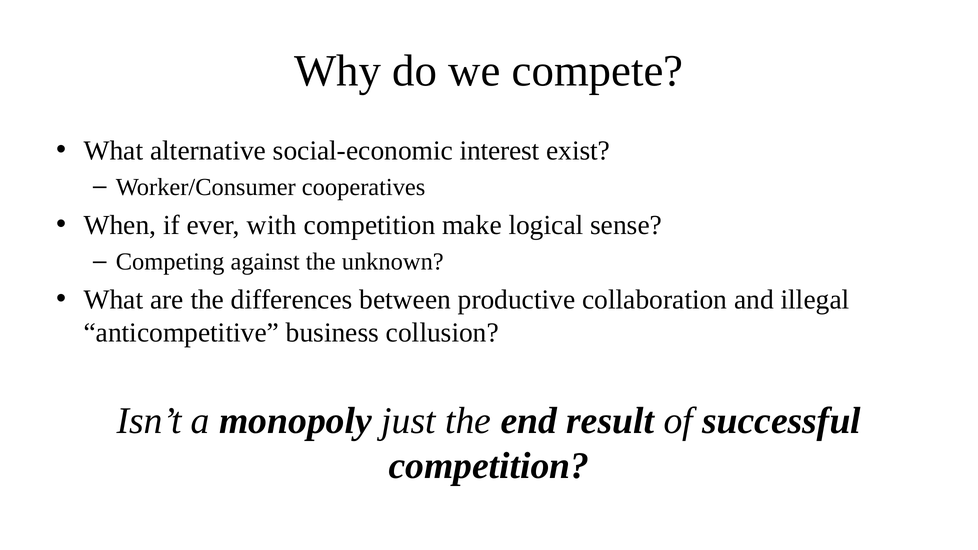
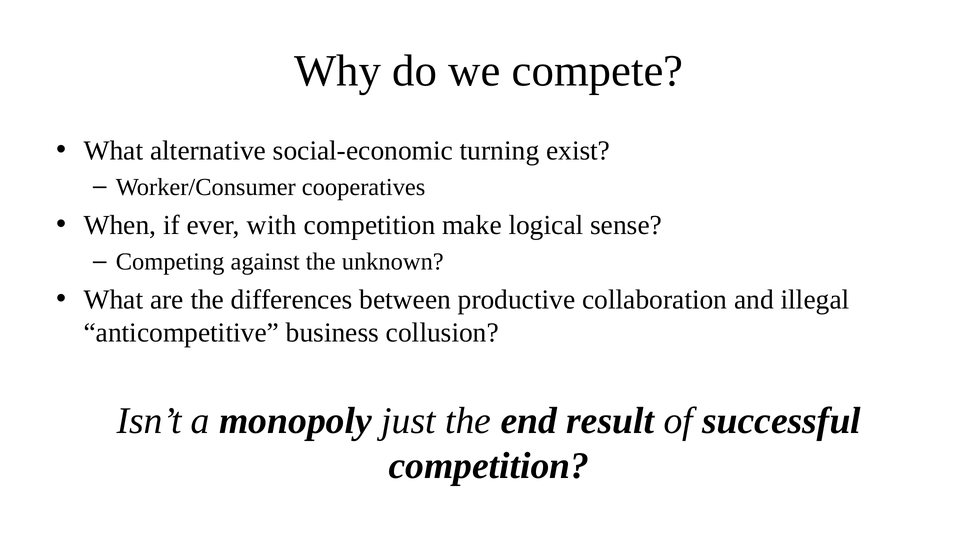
interest: interest -> turning
